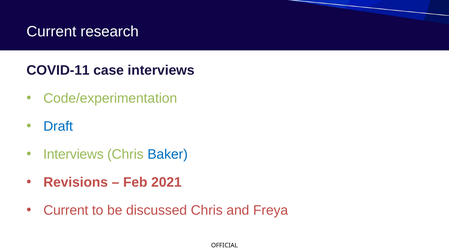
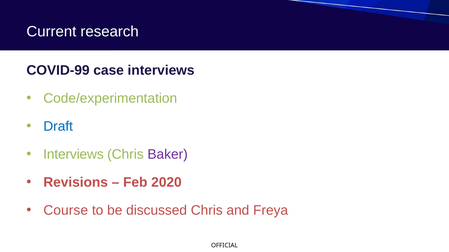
COVID-11: COVID-11 -> COVID-99
Baker colour: blue -> purple
2021: 2021 -> 2020
Current at (66, 211): Current -> Course
